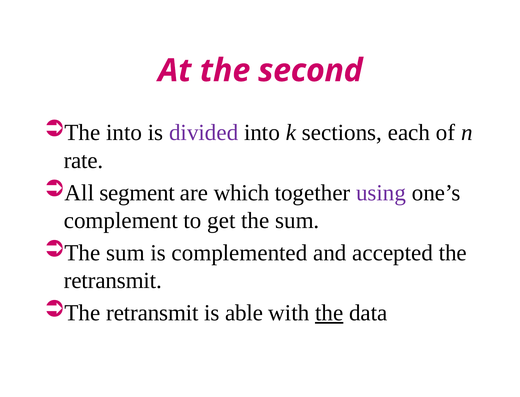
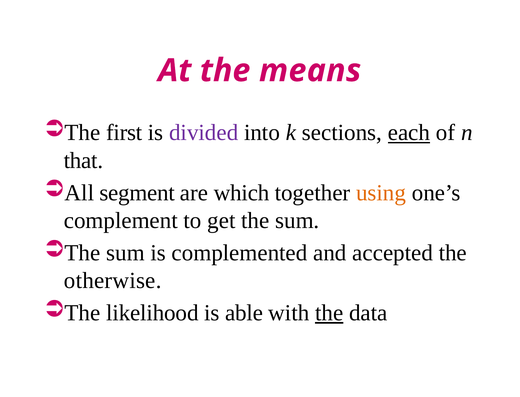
second: second -> means
The into: into -> first
each underline: none -> present
rate: rate -> that
using colour: purple -> orange
retransmit at (113, 281): retransmit -> otherwise
retransmit at (152, 313): retransmit -> likelihood
